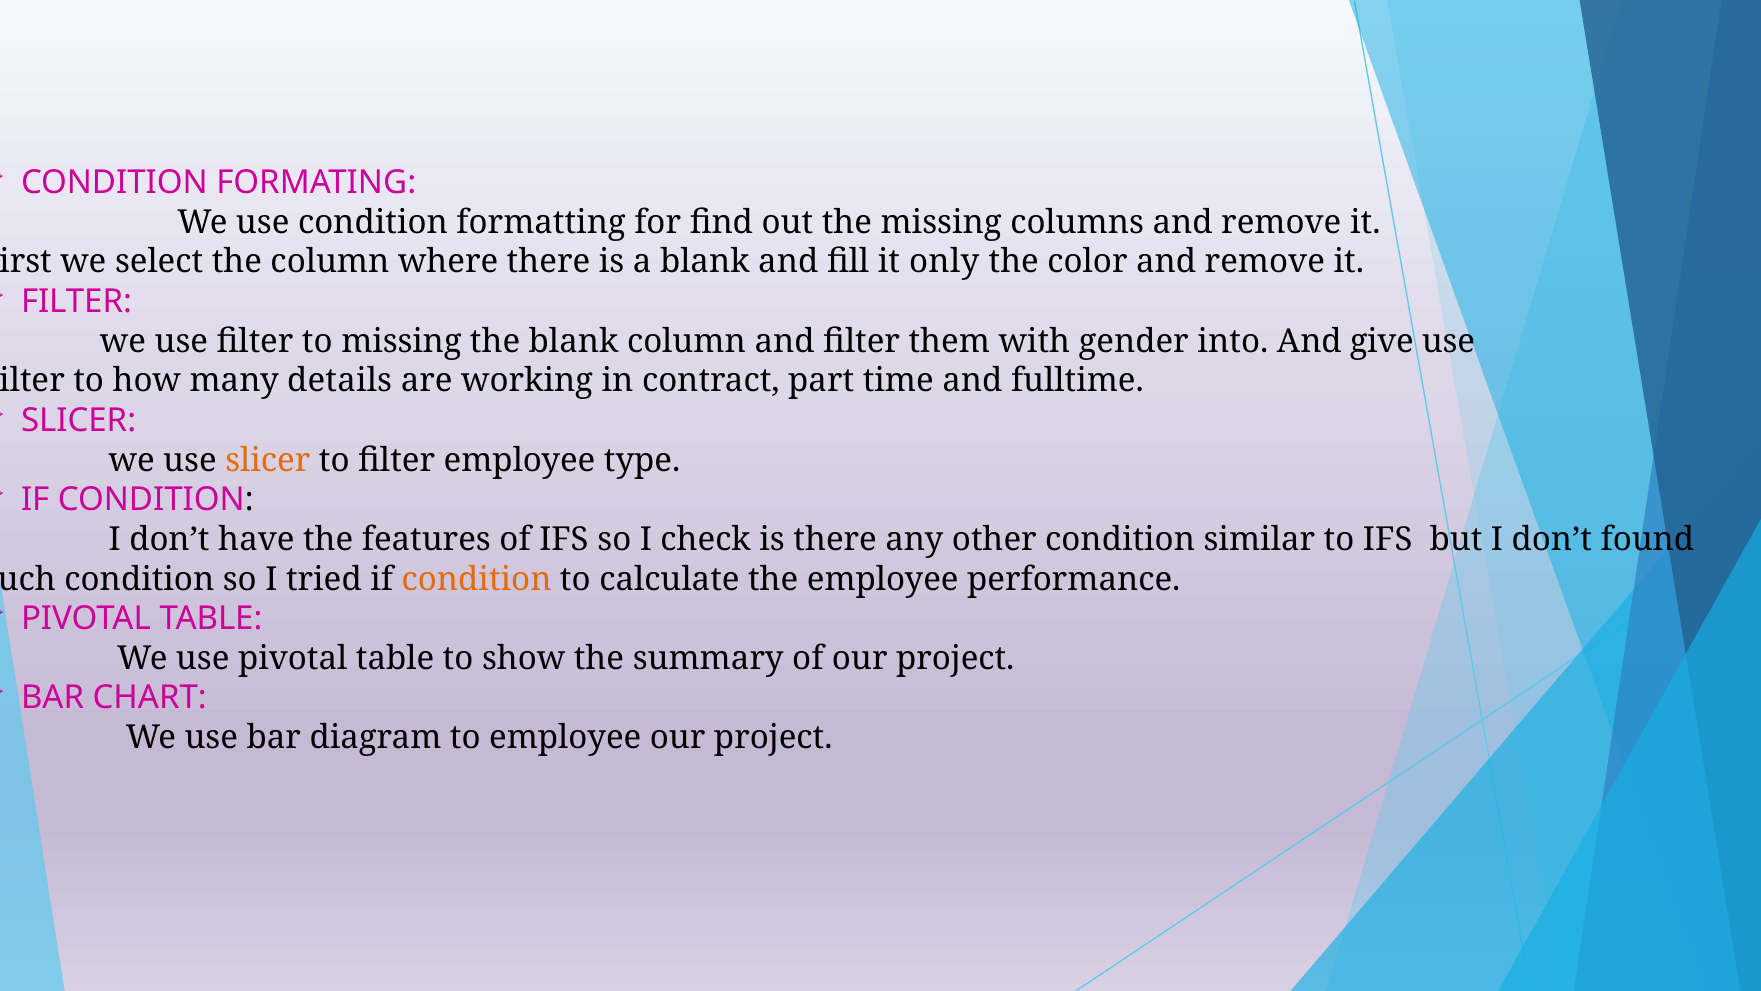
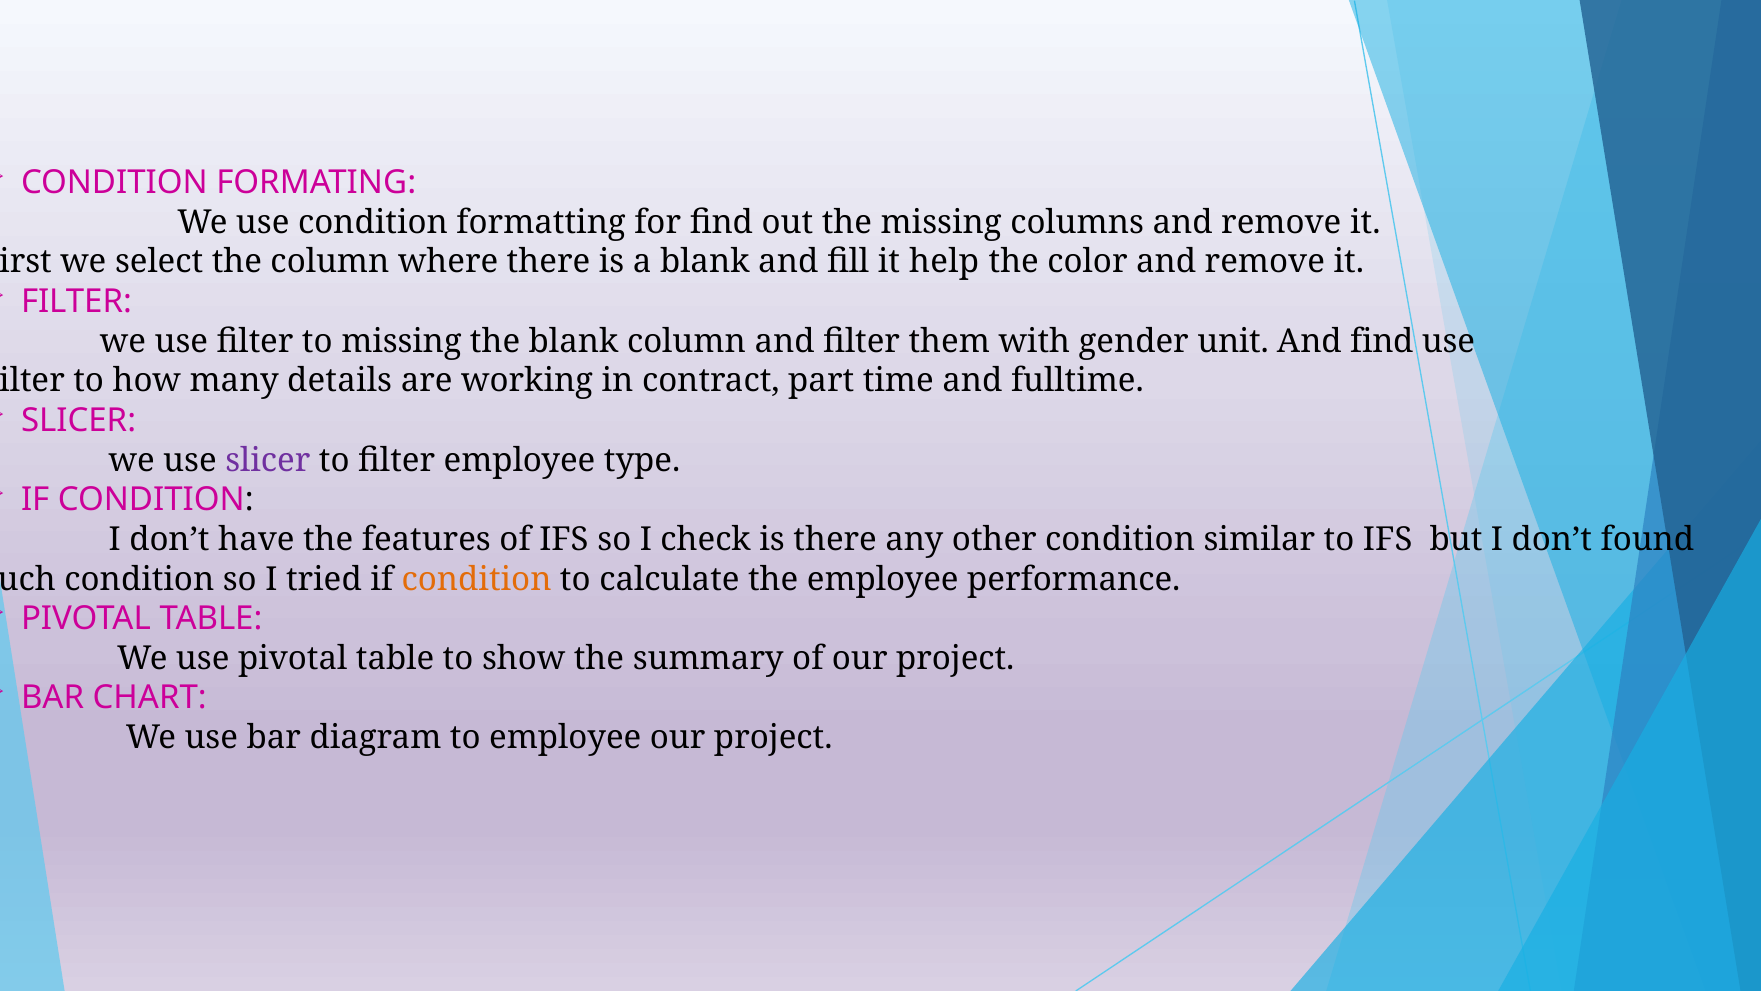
only: only -> help
into: into -> unit
And give: give -> find
slicer at (268, 460) colour: orange -> purple
